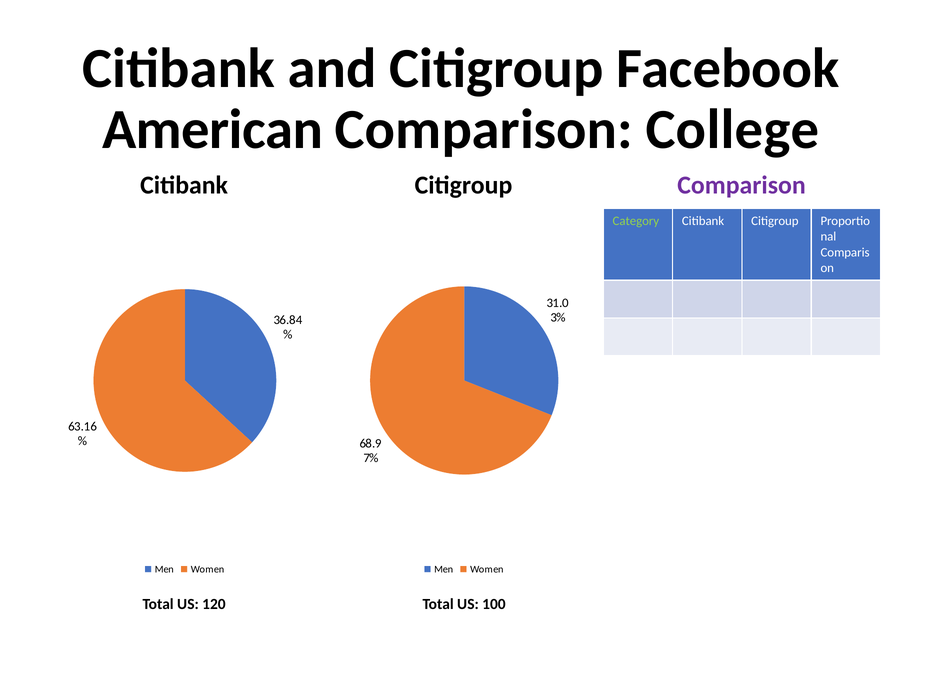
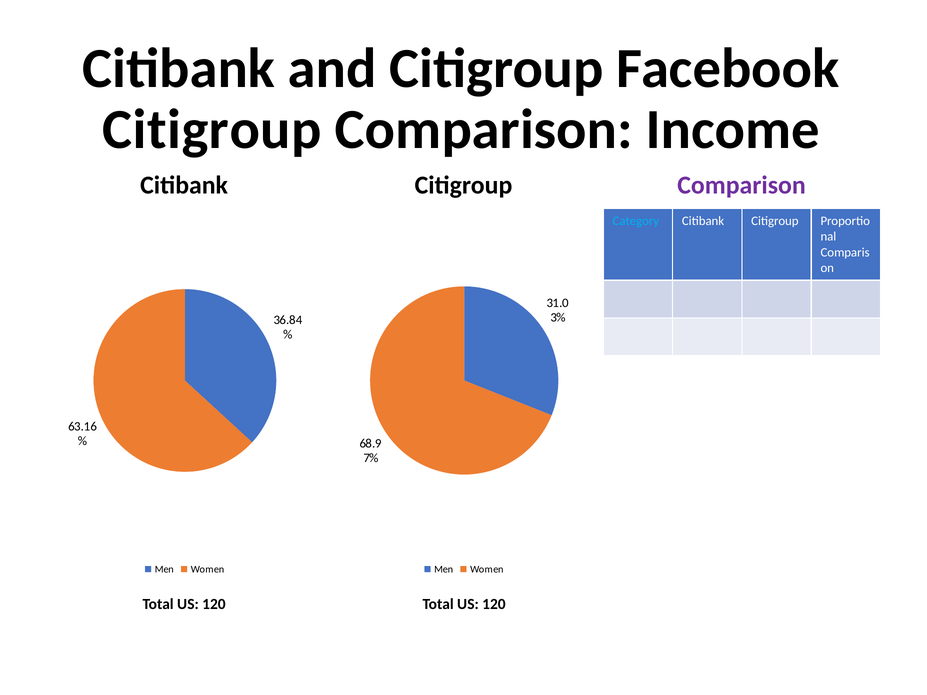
American at (213, 130): American -> Citigroup
College: College -> Income
Category colour: light green -> light blue
120 Total US 100: 100 -> 120
